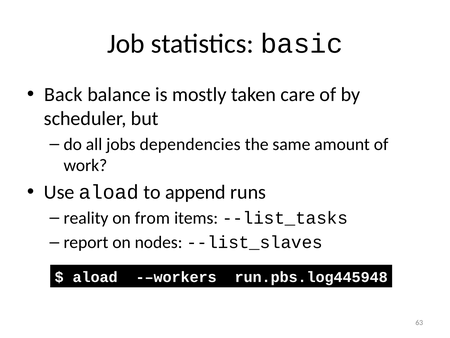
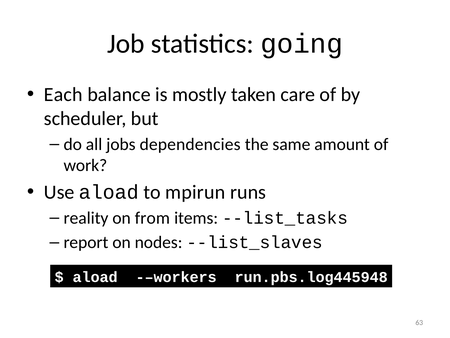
basic: basic -> going
Back: Back -> Each
append: append -> mpirun
